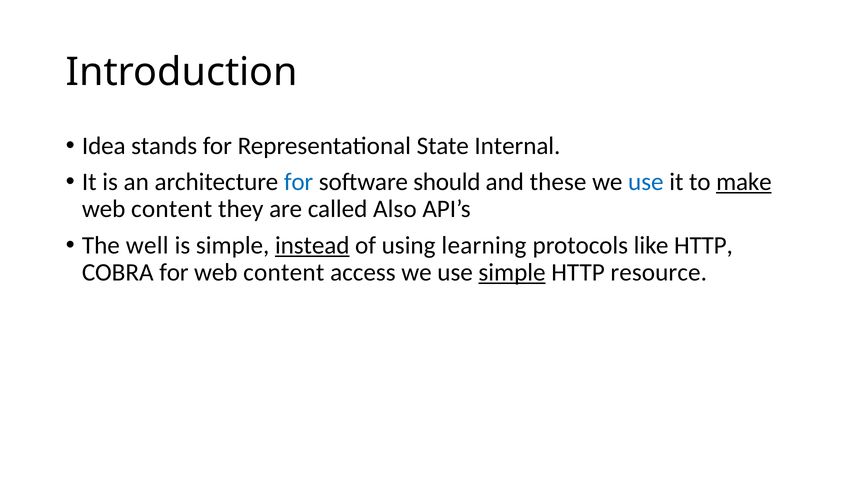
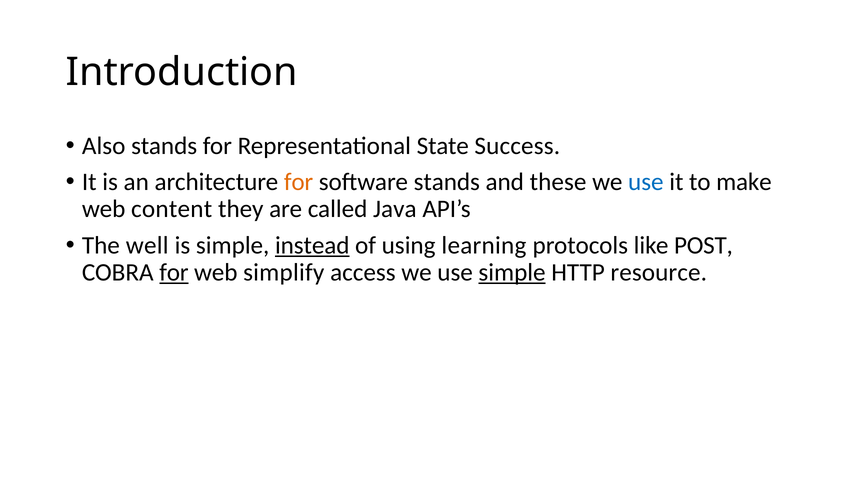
Idea: Idea -> Also
Internal: Internal -> Success
for at (299, 182) colour: blue -> orange
software should: should -> stands
make underline: present -> none
Also: Also -> Java
like HTTP: HTTP -> POST
for at (174, 273) underline: none -> present
content at (284, 273): content -> simplify
